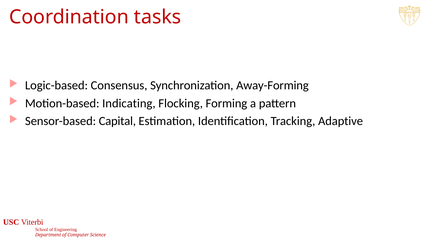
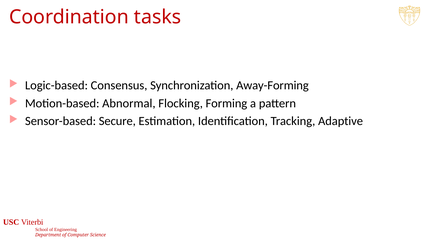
Indicating: Indicating -> Abnormal
Capital: Capital -> Secure
